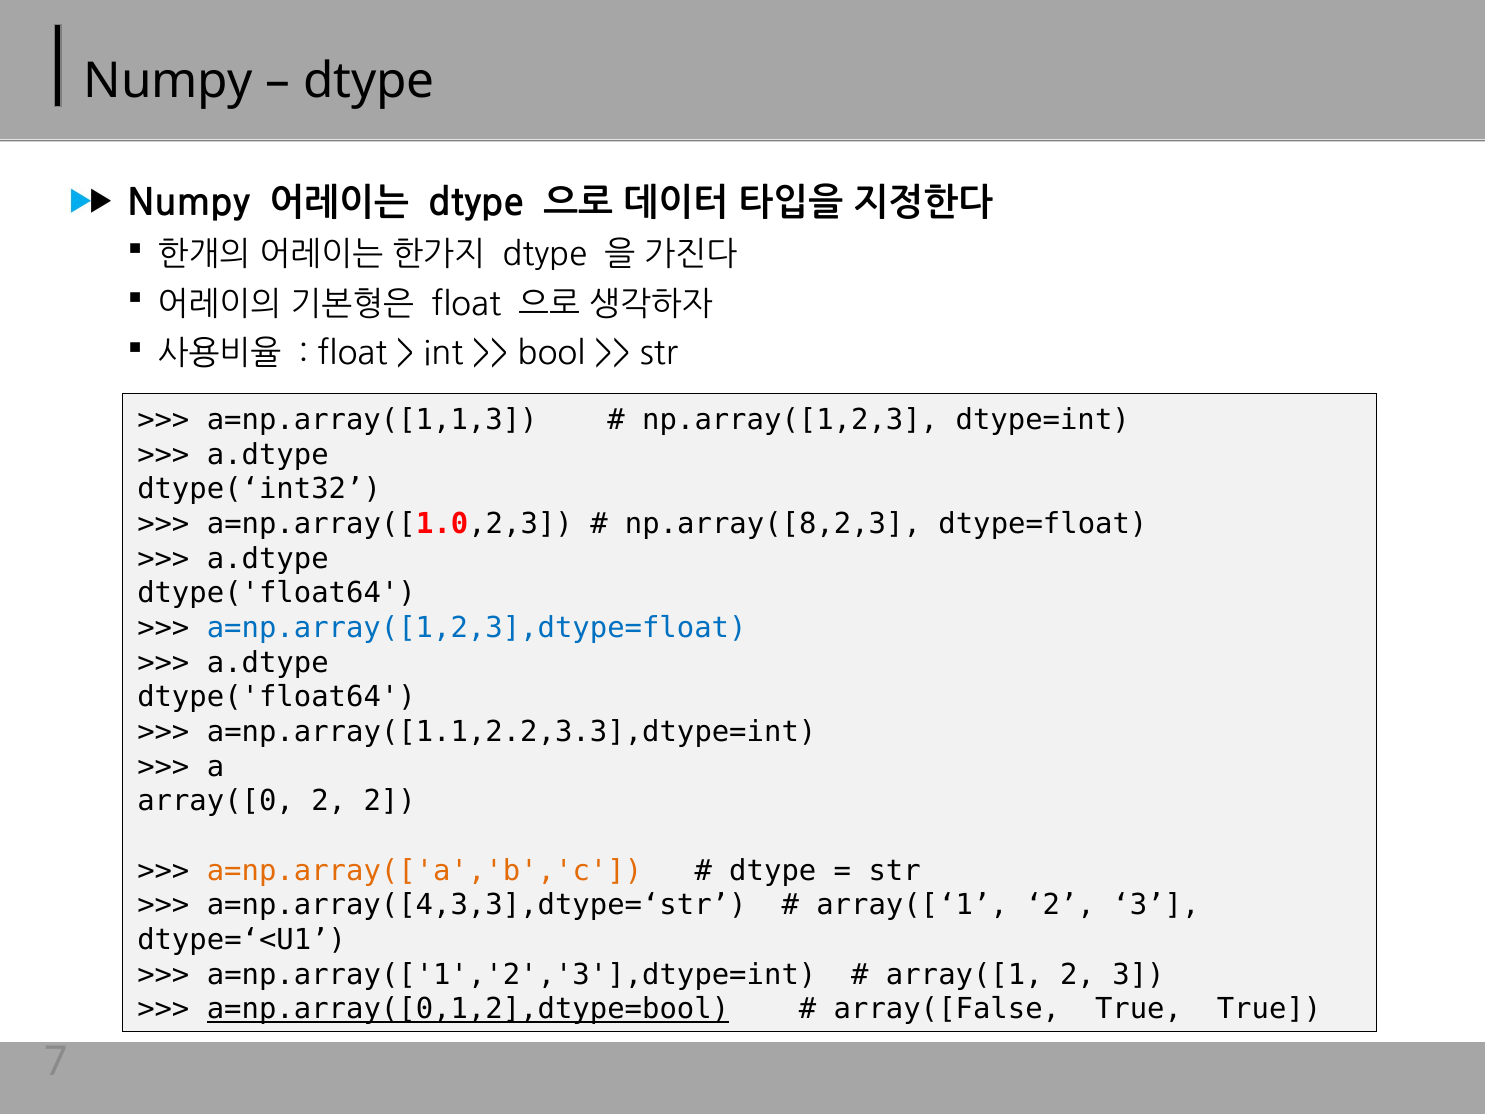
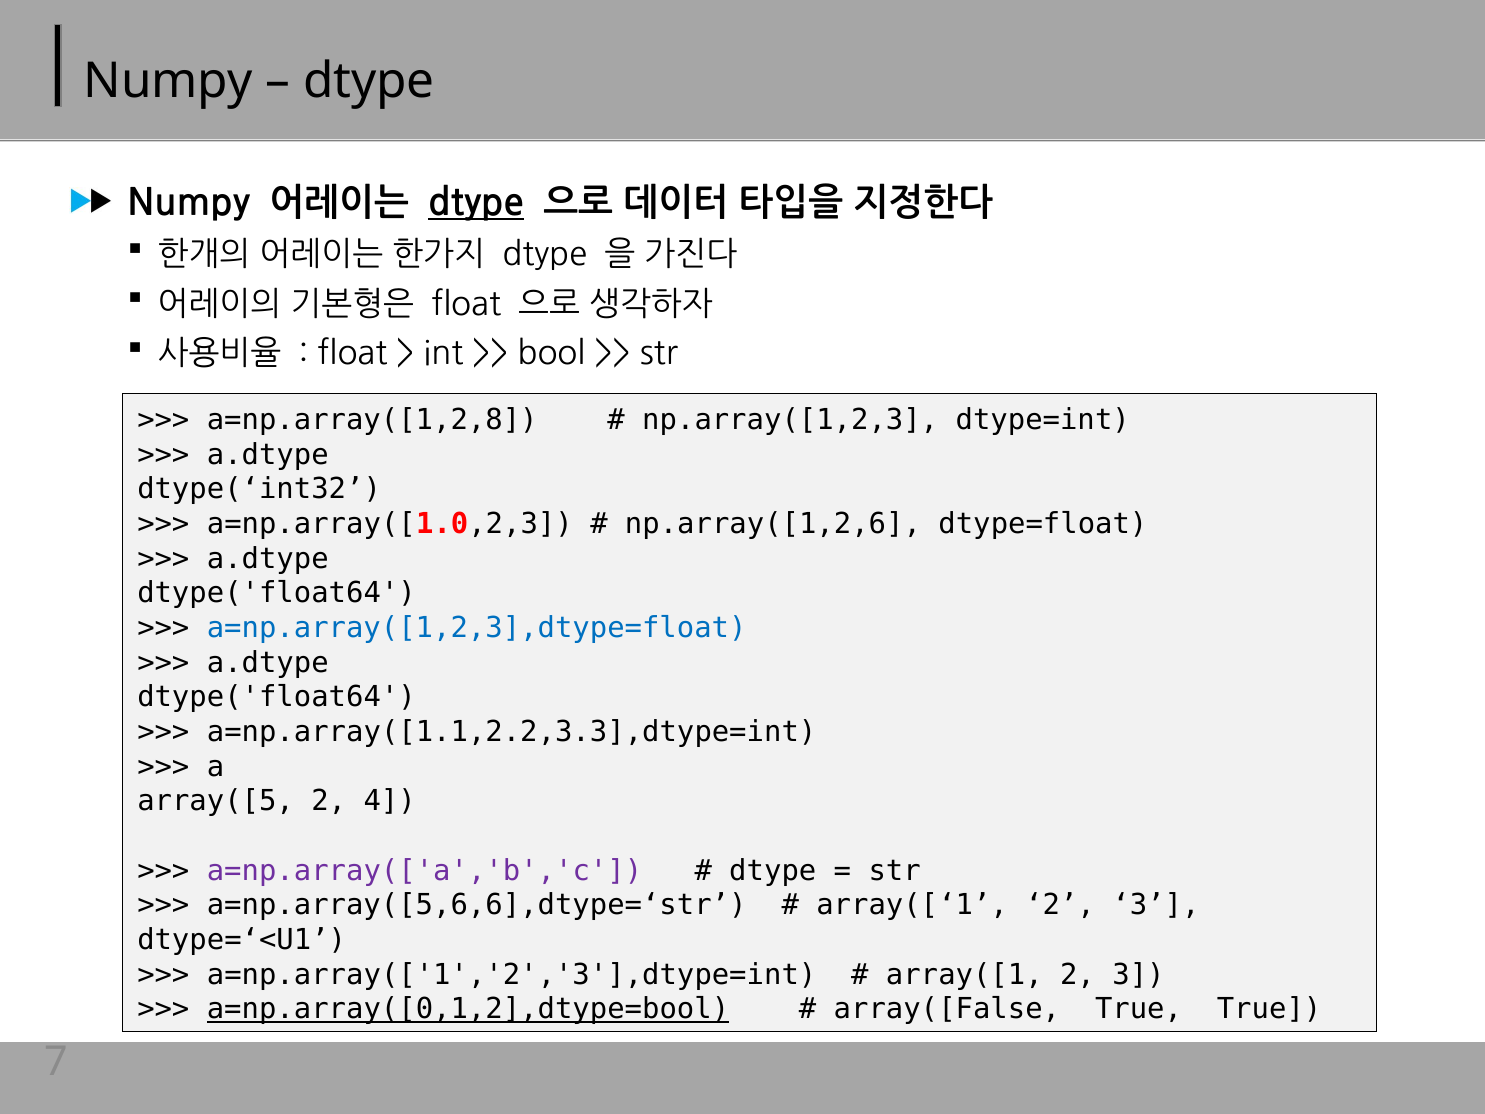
dtype at (476, 203) underline: none -> present
a=np.array([1,1,3: a=np.array([1,1,3 -> a=np.array([1,2,8
np.array([8,2,3: np.array([8,2,3 -> np.array([1,2,6
array([0: array([0 -> array([5
2 2: 2 -> 4
a=np.array(['a','b','c colour: orange -> purple
a=np.array([4,3,3],dtype=‘str: a=np.array([4,3,3],dtype=‘str -> a=np.array([5,6,6],dtype=‘str
